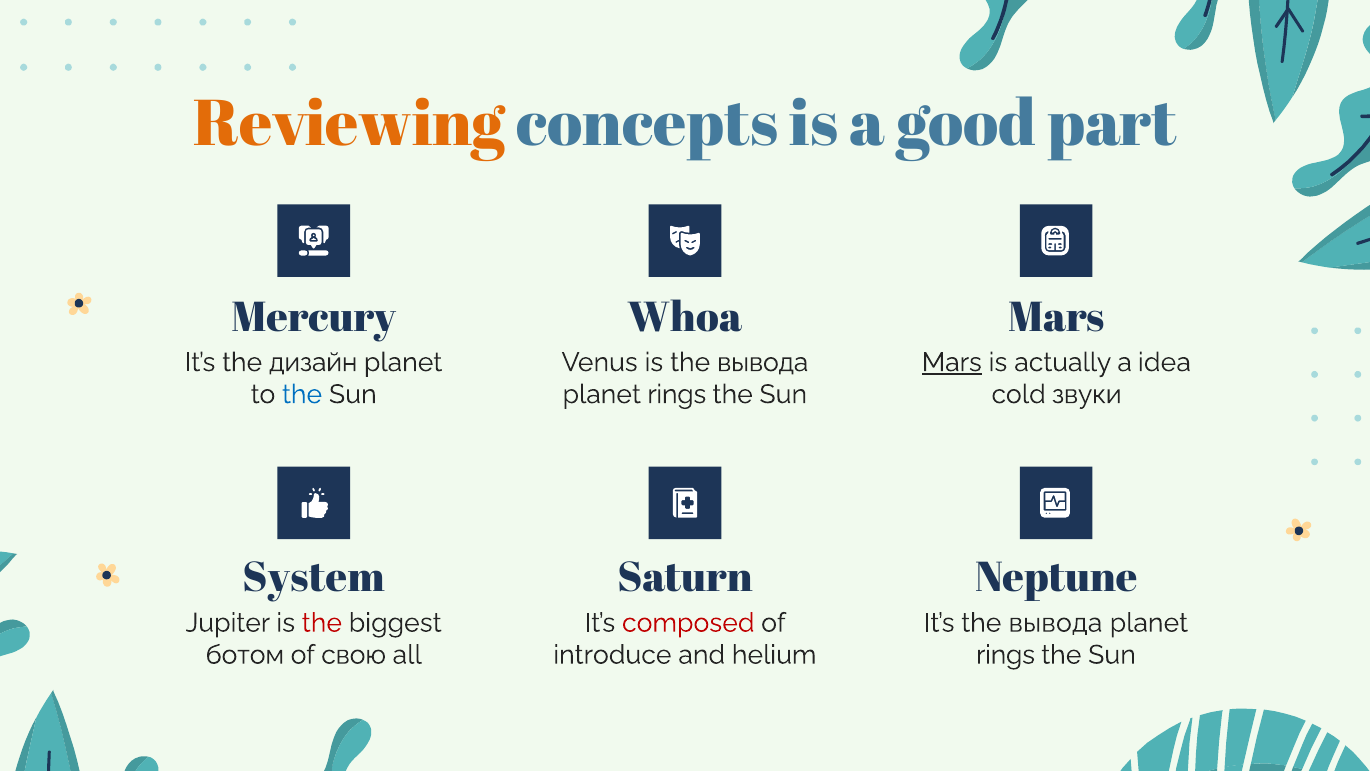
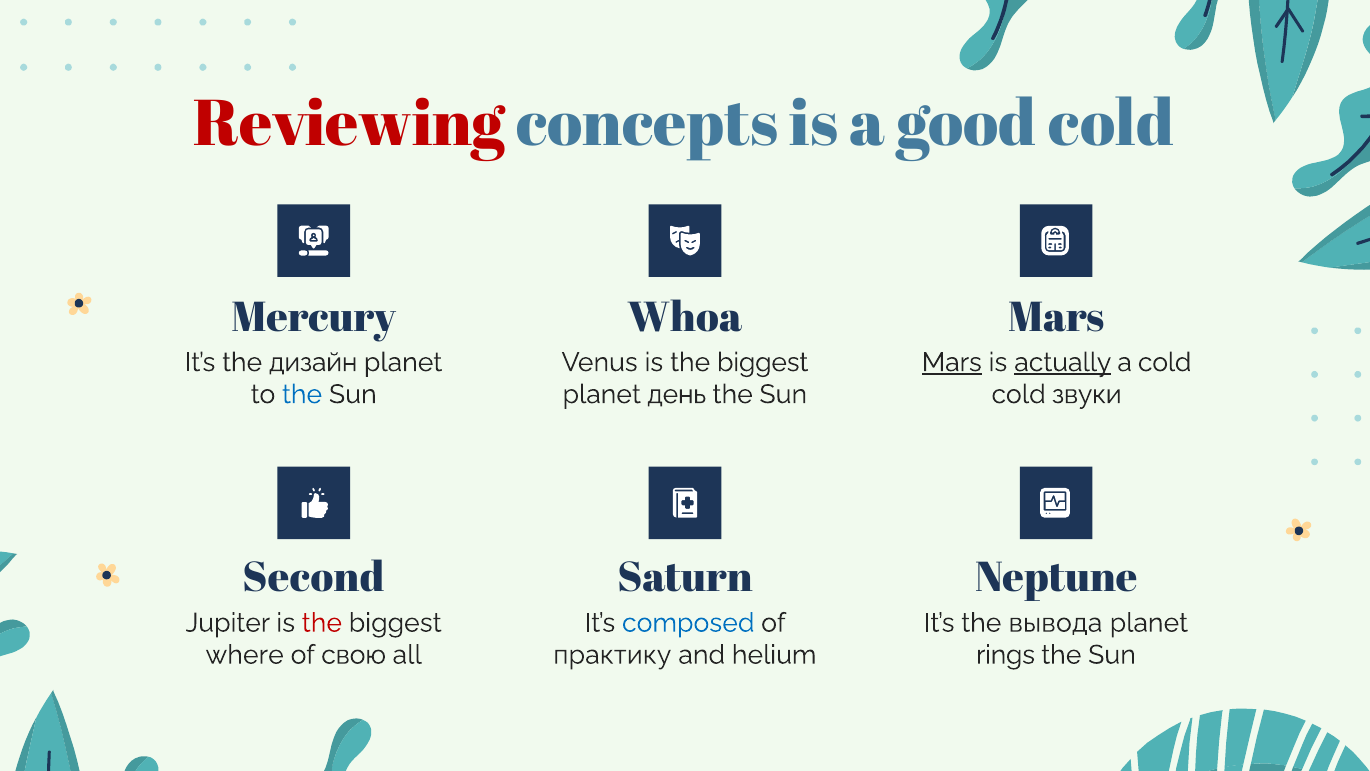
Reviewing colour: orange -> red
good part: part -> cold
Venus is the вывода: вывода -> biggest
actually underline: none -> present
a idea: idea -> cold
rings at (677, 394): rings -> день
System: System -> Second
composed colour: red -> blue
ботом: ботом -> where
introduce: introduce -> практику
